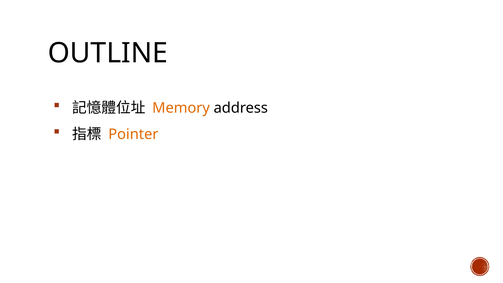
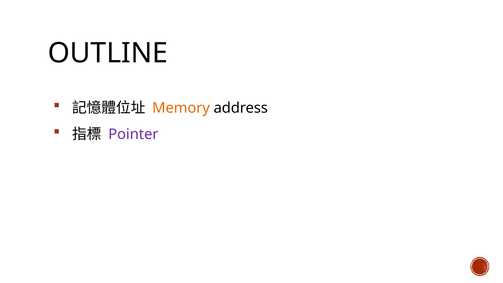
Pointer colour: orange -> purple
